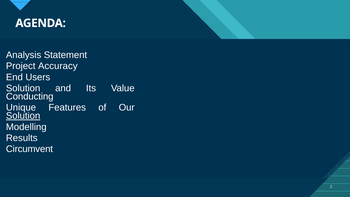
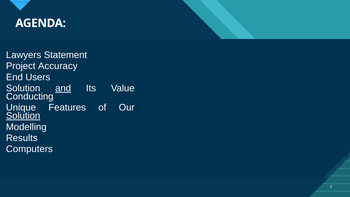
Analysis: Analysis -> Lawyers
and underline: none -> present
Circumvent: Circumvent -> Computers
